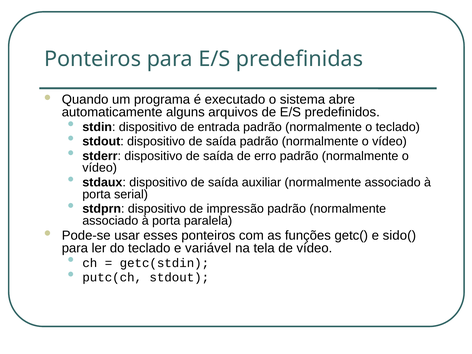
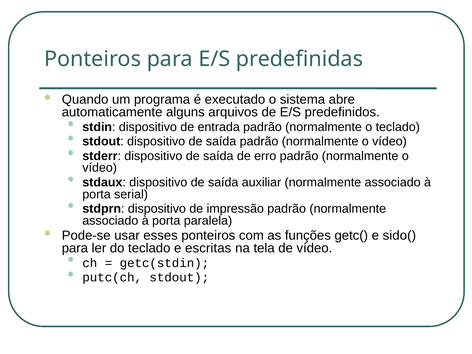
variável: variável -> escritas
